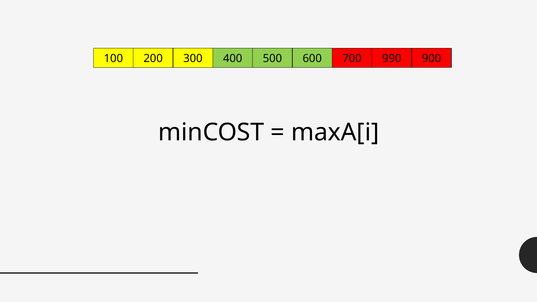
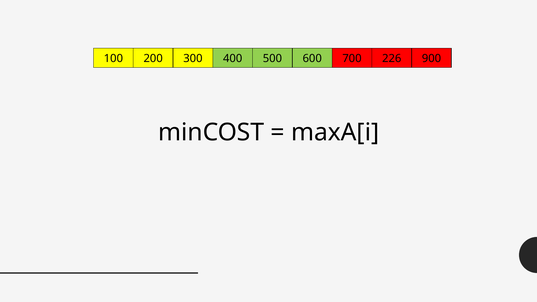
990: 990 -> 226
